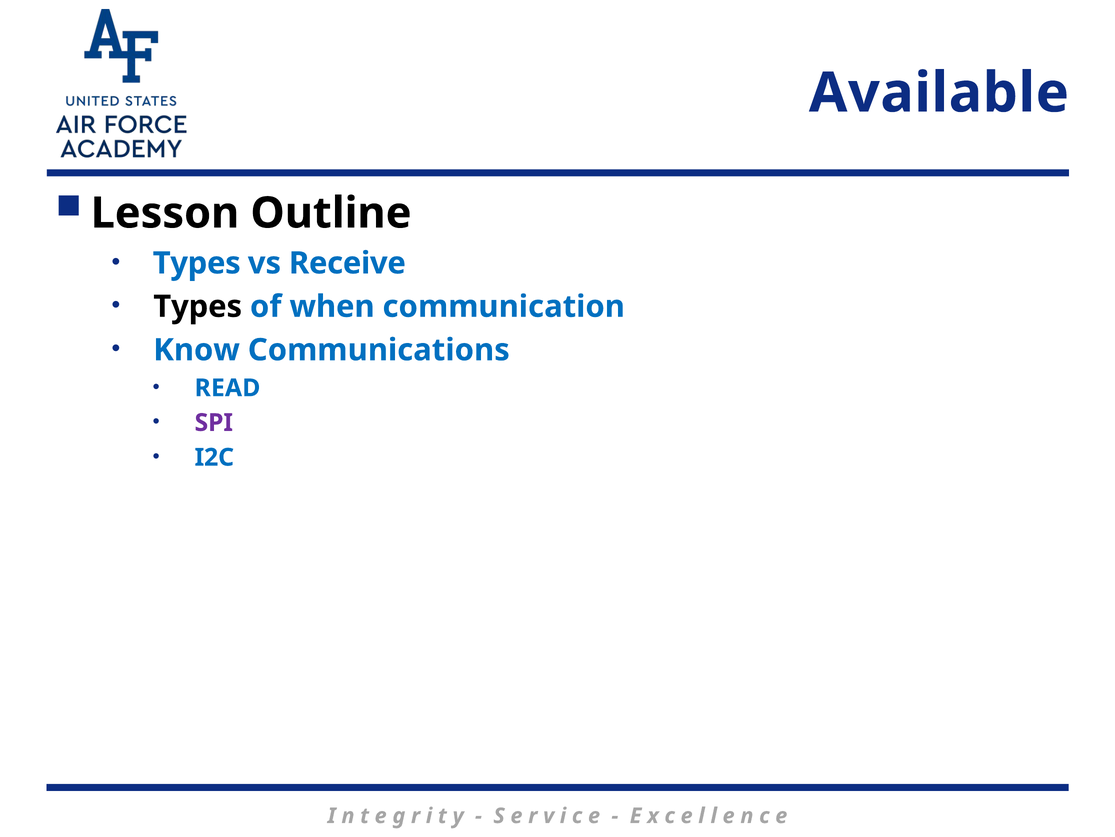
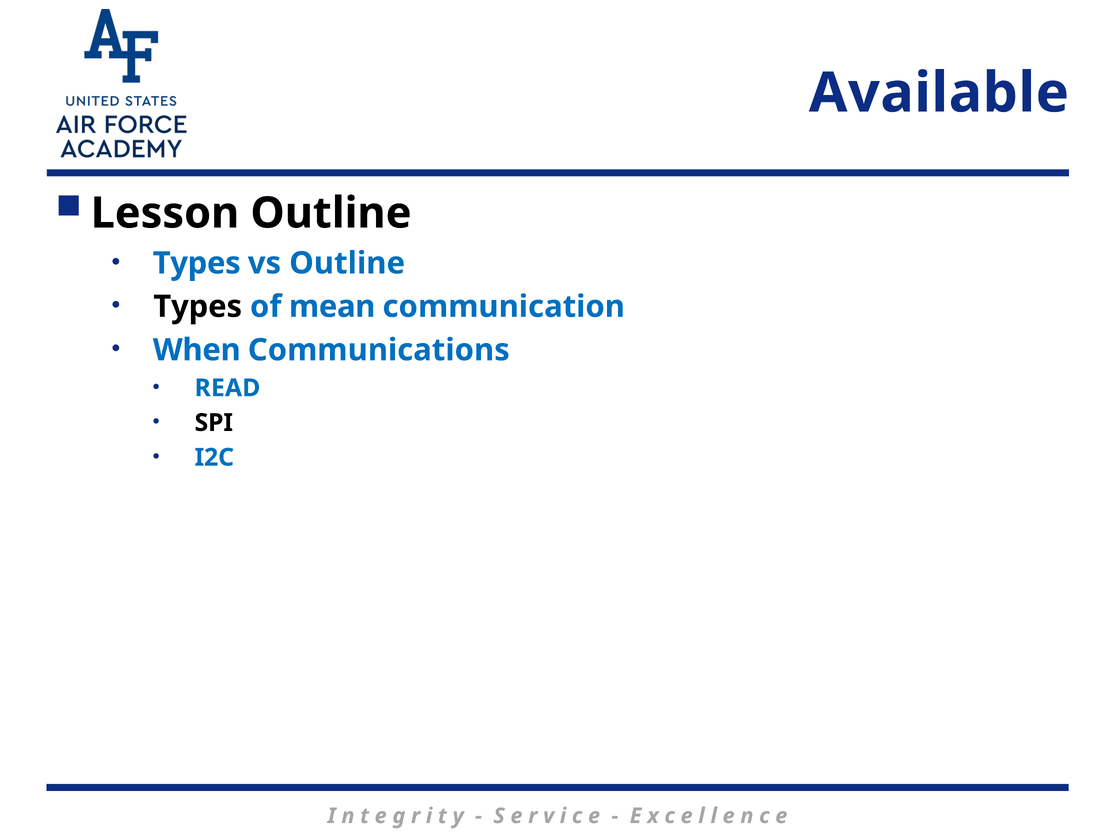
vs Receive: Receive -> Outline
when: when -> mean
Know: Know -> When
SPI colour: purple -> black
